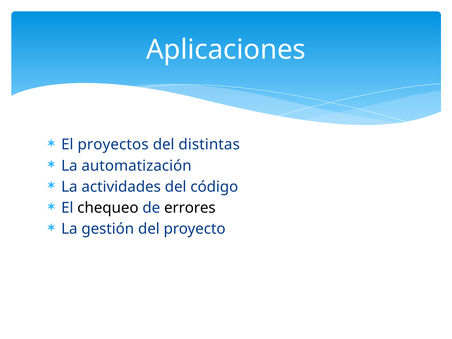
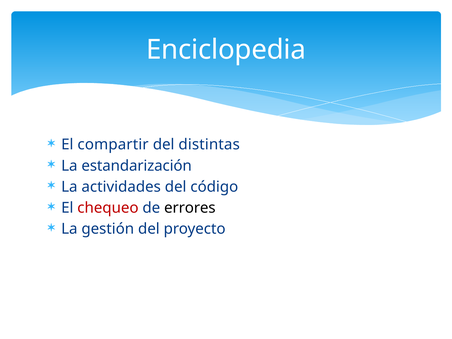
Aplicaciones: Aplicaciones -> Enciclopedia
proyectos: proyectos -> compartir
automatización: automatización -> estandarización
chequeo colour: black -> red
